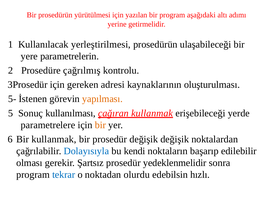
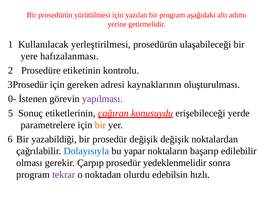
parametrelerin: parametrelerin -> hafızalanması
çağrılmış: çağrılmış -> etiketinin
5-: 5- -> 0-
yapılması colour: orange -> purple
kullanılması: kullanılması -> etiketlerinin
çağıran kullanmak: kullanmak -> konusuydu
Bir kullanmak: kullanmak -> yazabildiği
kendi: kendi -> yapar
Şartsız: Şartsız -> Çarpıp
tekrar colour: blue -> purple
